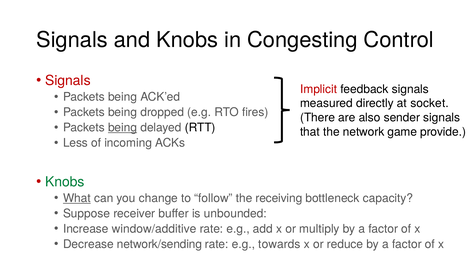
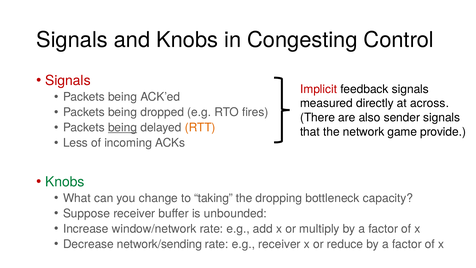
socket: socket -> across
RTT colour: black -> orange
What underline: present -> none
follow: follow -> taking
receiving: receiving -> dropping
window/additive: window/additive -> window/network
e.g towards: towards -> receiver
